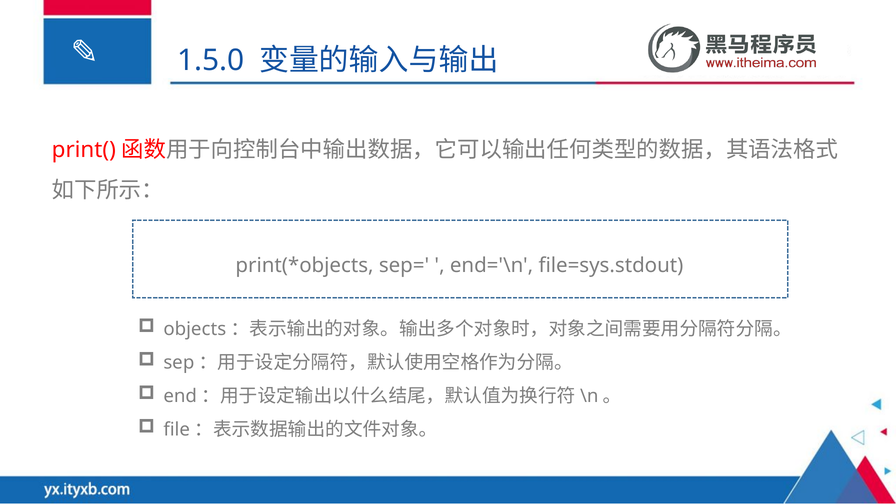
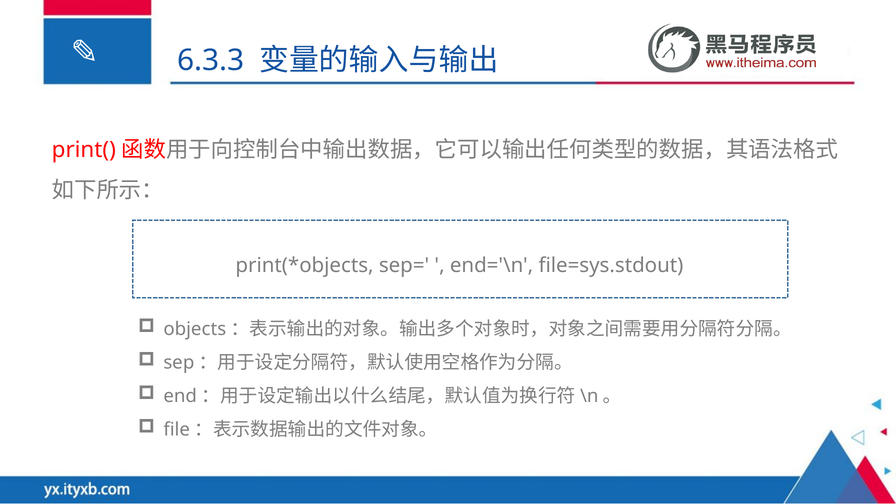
1.5.0: 1.5.0 -> 6.3.3
